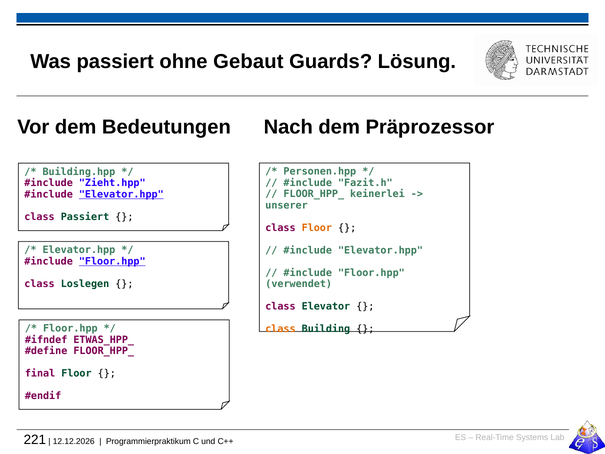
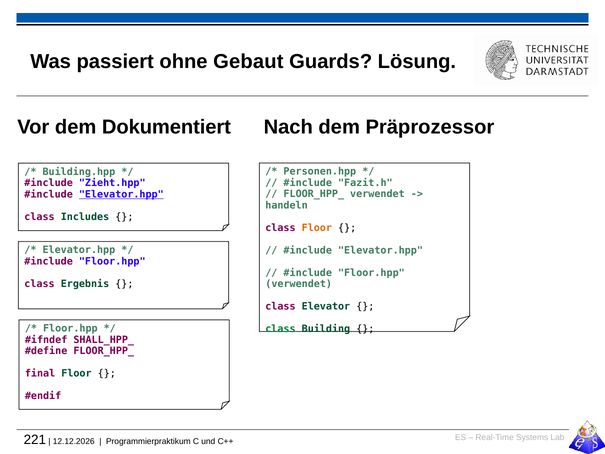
Bedeutungen: Bedeutungen -> Dokumentiert
FLOOR_HPP_ keinerlei: keinerlei -> verwendet
unserer: unserer -> handeln
class Passiert: Passiert -> Includes
Floor.hpp at (112, 261) underline: present -> none
Loslegen: Loslegen -> Ergebnis
class at (280, 329) colour: orange -> green
ETWAS_HPP_: ETWAS_HPP_ -> SHALL_HPP_
